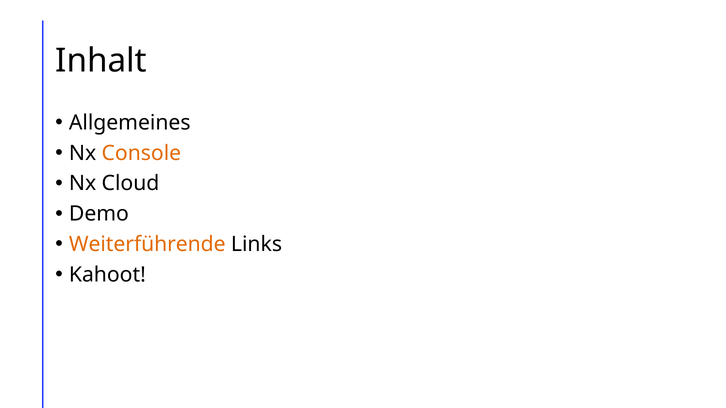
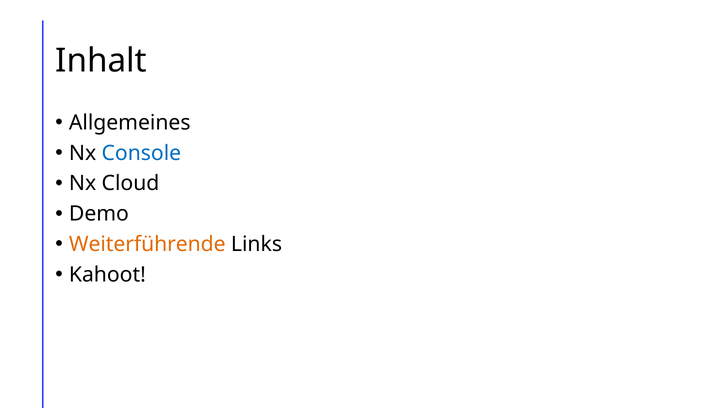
Console colour: orange -> blue
